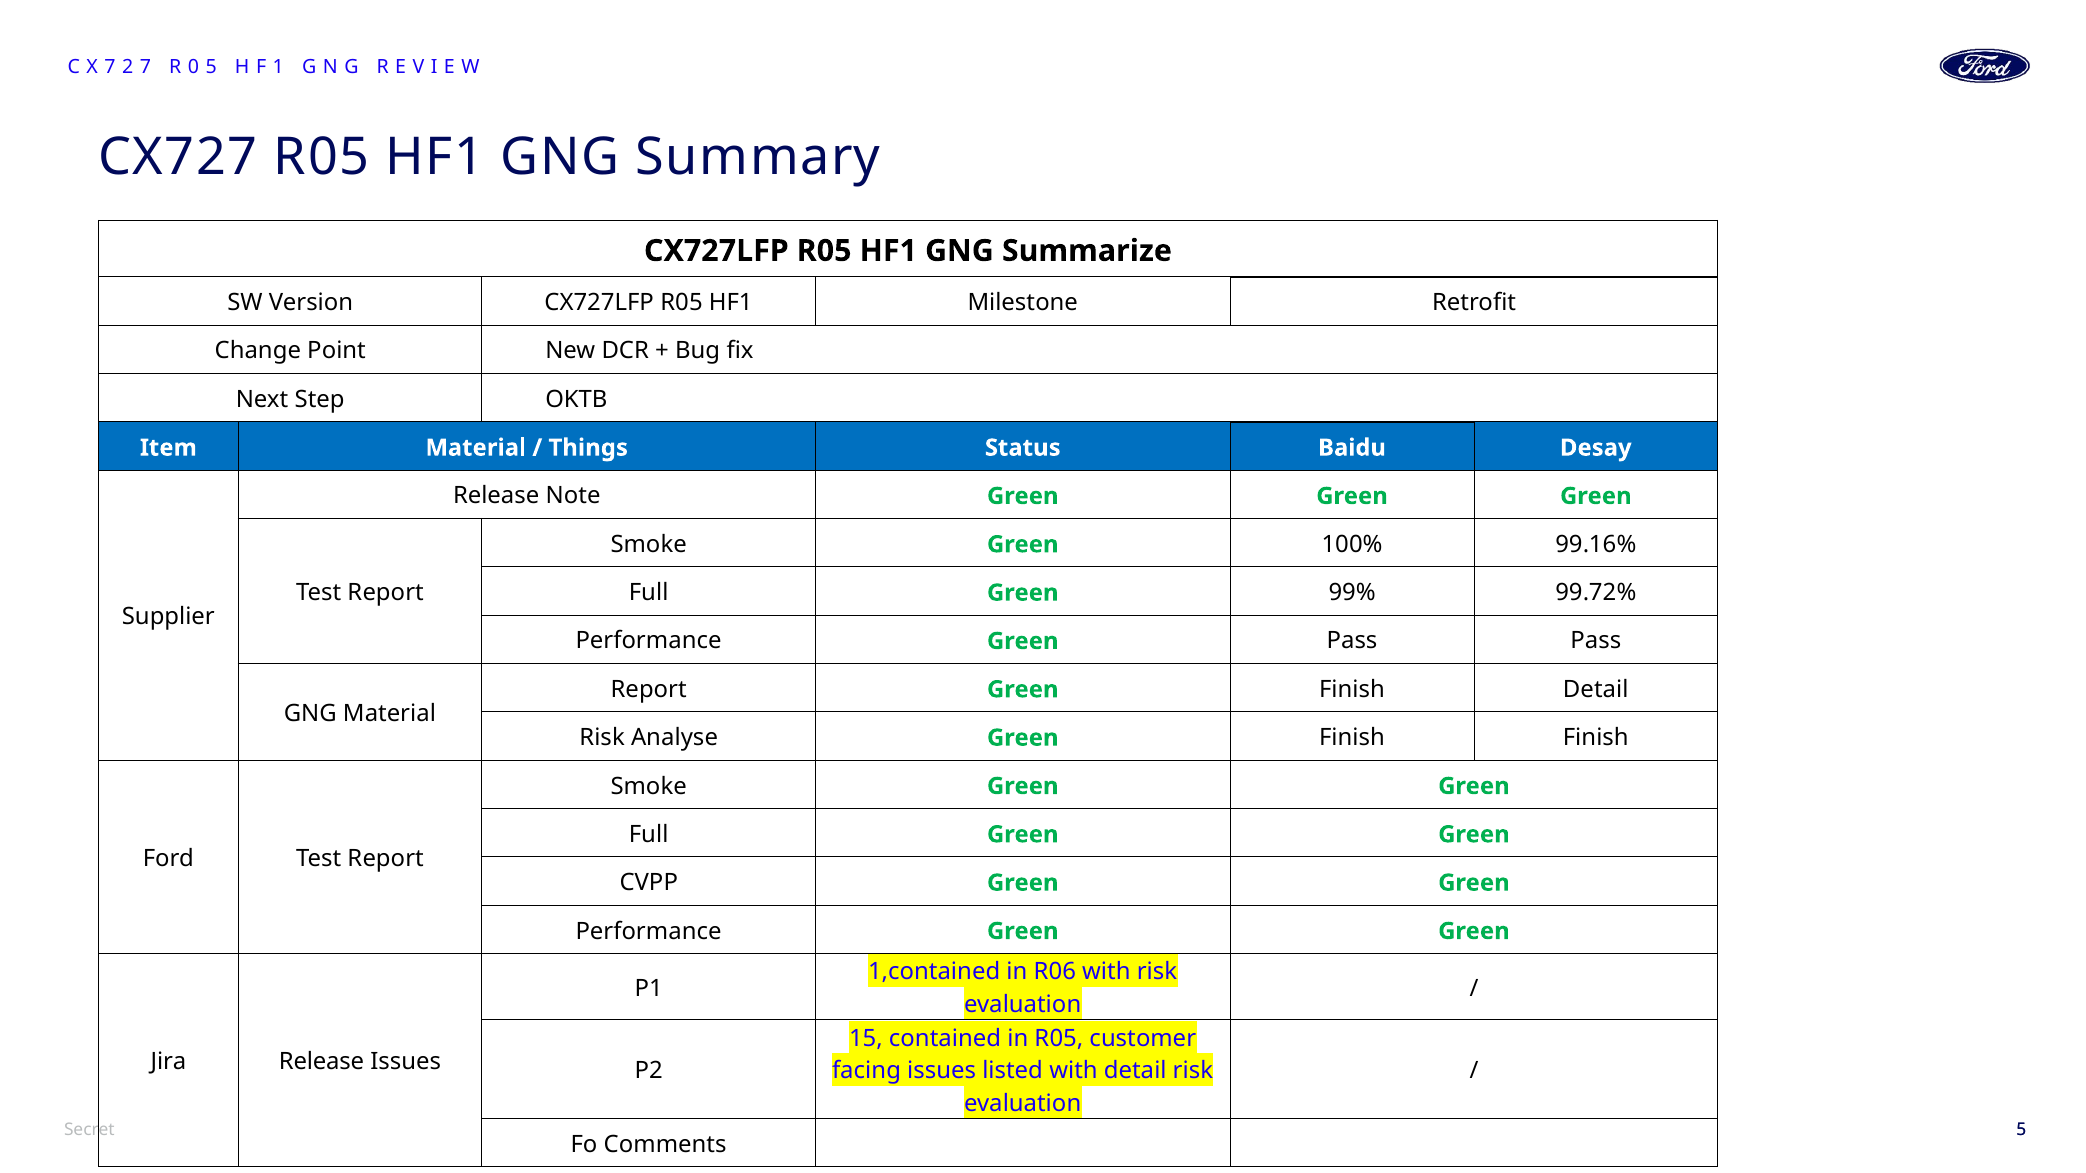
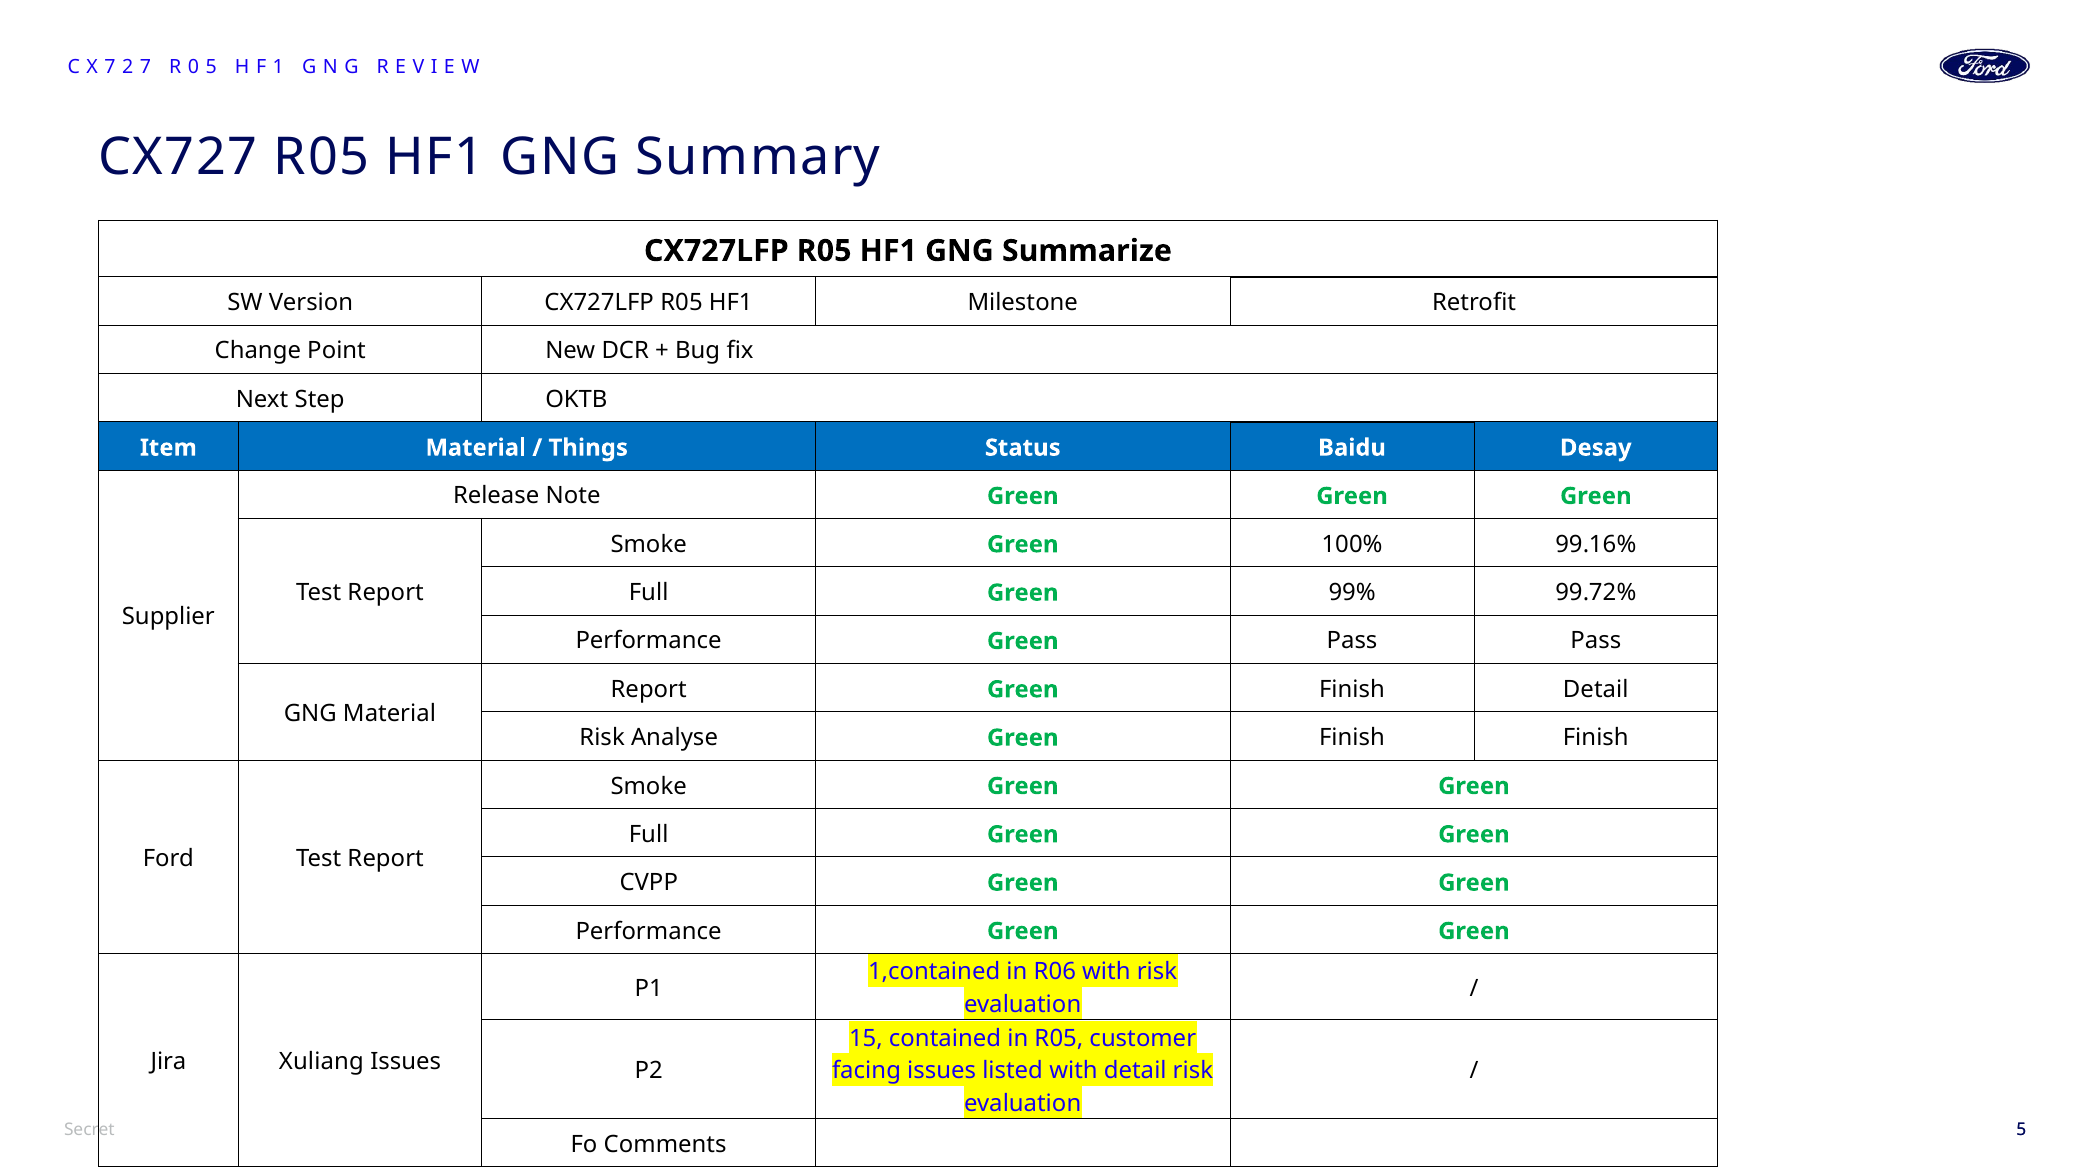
Jira Release: Release -> Xuliang
